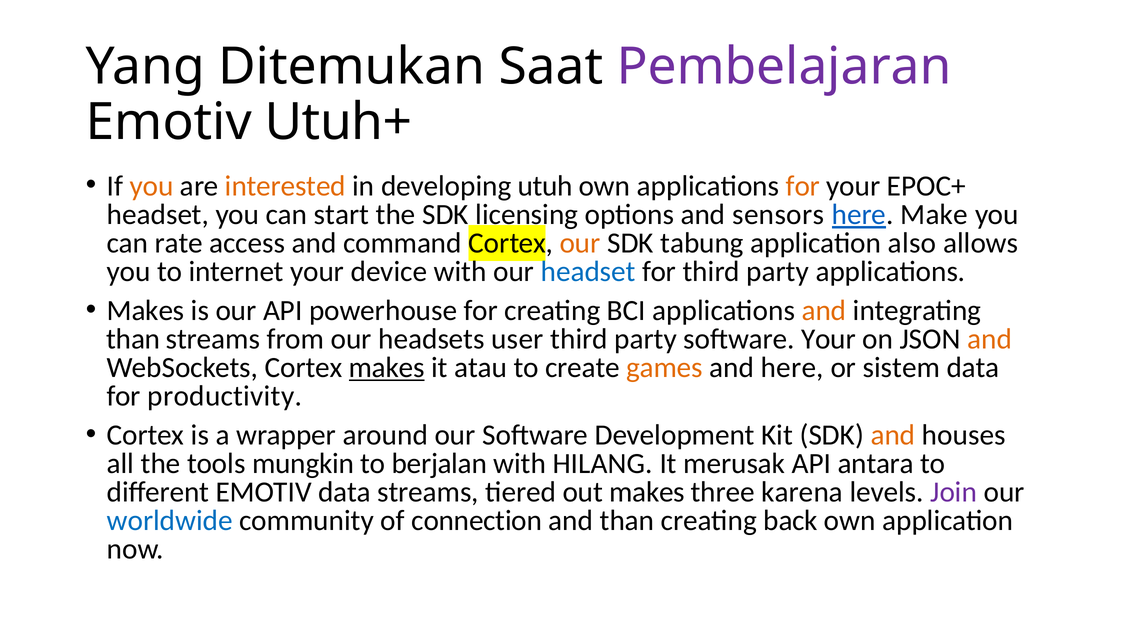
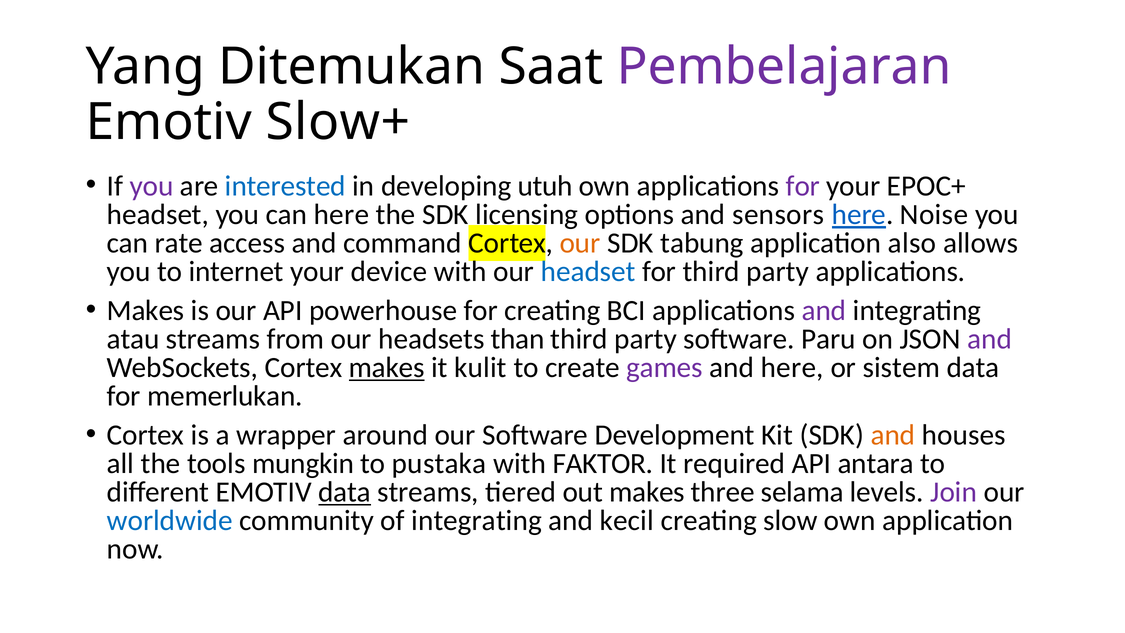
Utuh+: Utuh+ -> Slow+
you at (152, 186) colour: orange -> purple
interested colour: orange -> blue
for at (803, 186) colour: orange -> purple
can start: start -> here
Make: Make -> Noise
and at (824, 311) colour: orange -> purple
than at (133, 339): than -> atau
user: user -> than
software Your: Your -> Paru
and at (990, 339) colour: orange -> purple
atau: atau -> kulit
games colour: orange -> purple
productivity: productivity -> memerlukan
berjalan: berjalan -> pustaka
HILANG: HILANG -> FAKTOR
merusak: merusak -> required
data at (345, 492) underline: none -> present
karena: karena -> selama
of connection: connection -> integrating
and than: than -> kecil
back: back -> slow
